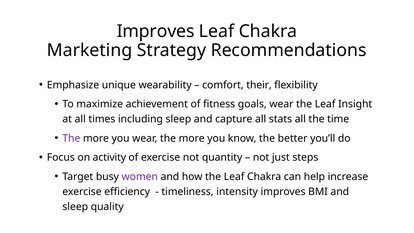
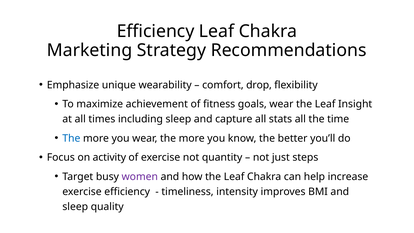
Improves at (156, 31): Improves -> Efficiency
their: their -> drop
The at (71, 138) colour: purple -> blue
